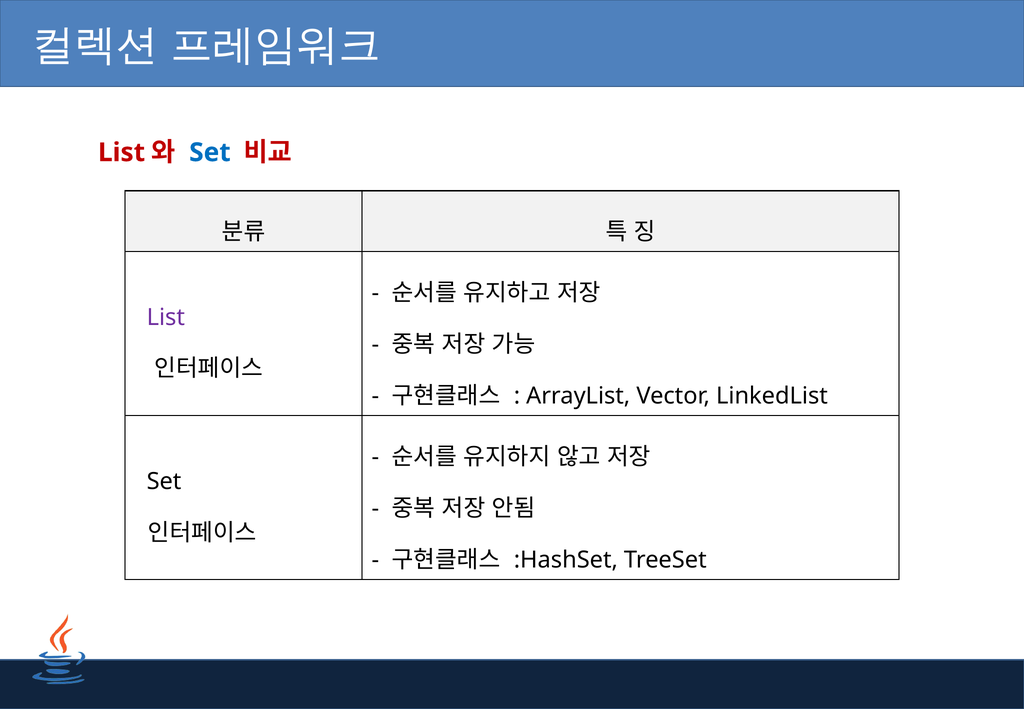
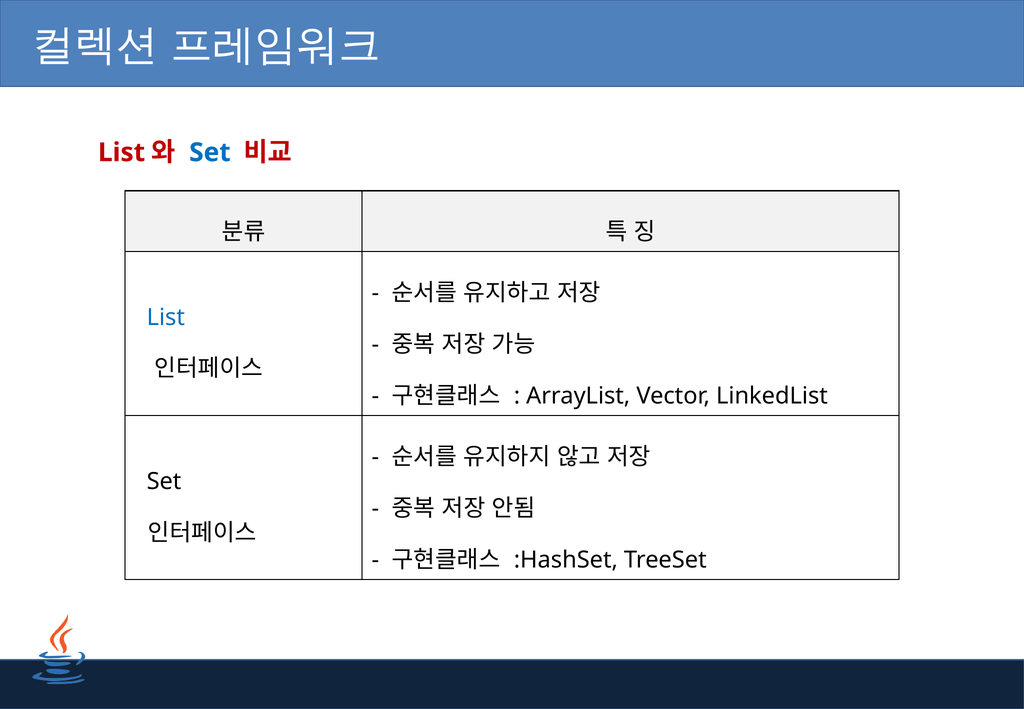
List at (166, 317) colour: purple -> blue
